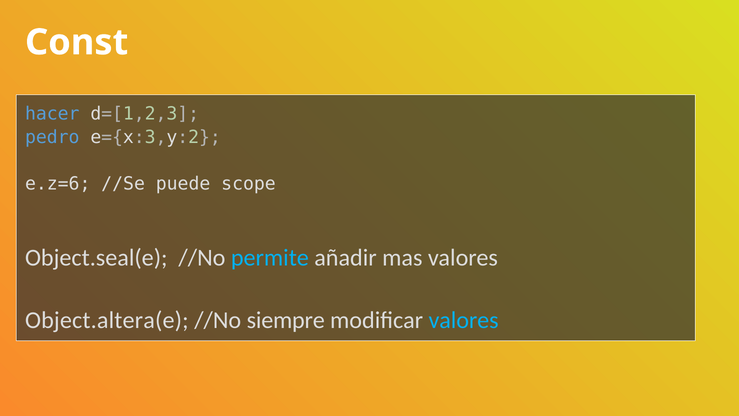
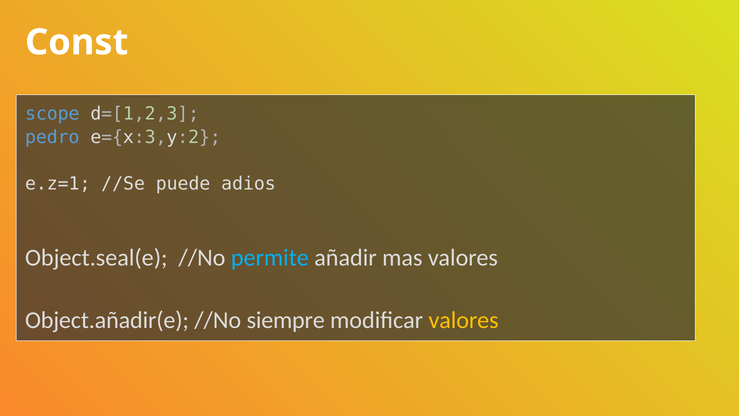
hacer: hacer -> scope
e.z=6: e.z=6 -> e.z=1
scope: scope -> adios
Object.altera(e: Object.altera(e -> Object.añadir(e
valores at (464, 320) colour: light blue -> yellow
